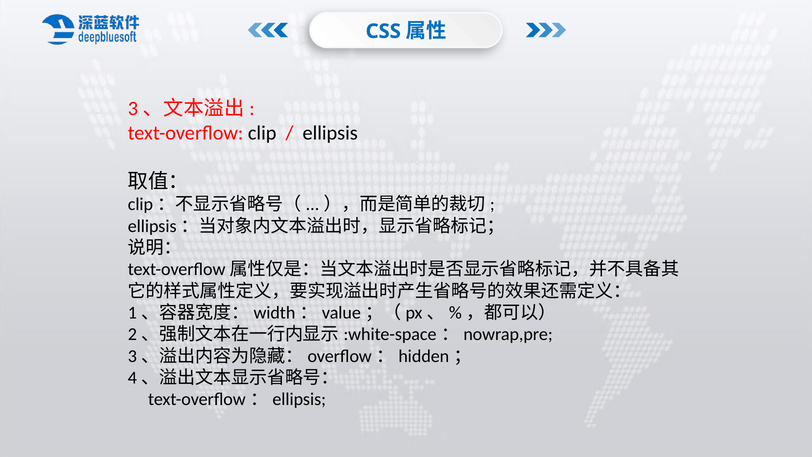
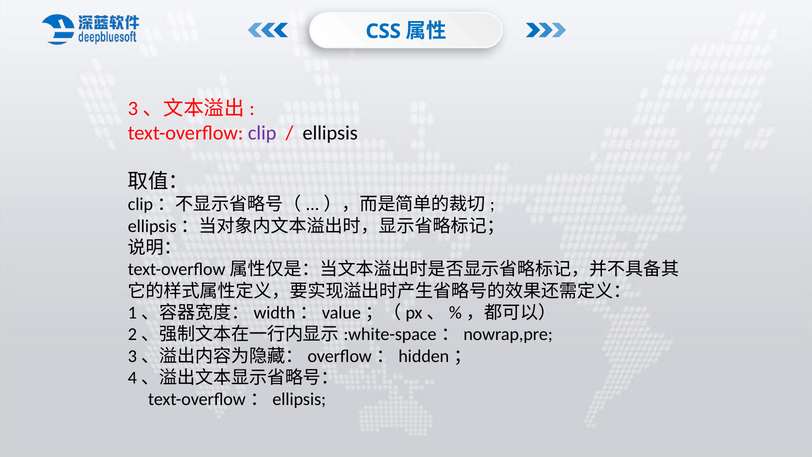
clip colour: black -> purple
